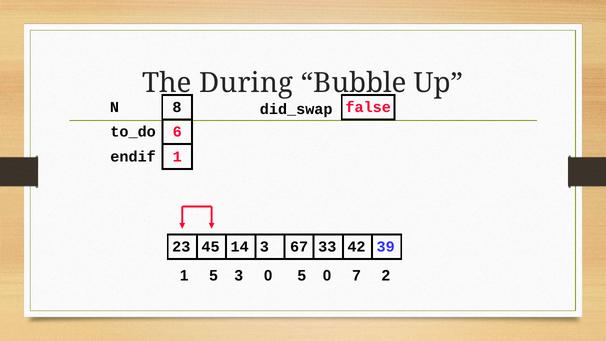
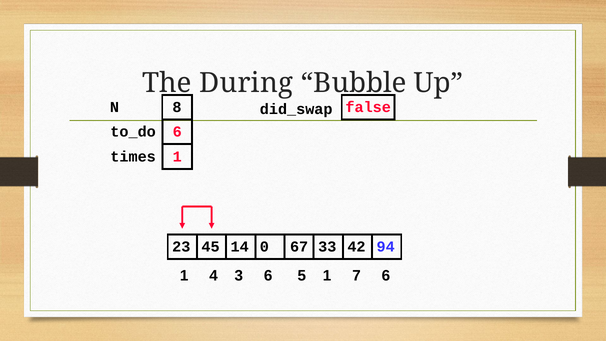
endif: endif -> times
45 3: 3 -> 0
39: 39 -> 94
1 5: 5 -> 4
3 0: 0 -> 6
5 0: 0 -> 1
7 2: 2 -> 6
